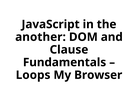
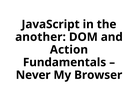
Clause: Clause -> Action
Loops: Loops -> Never
